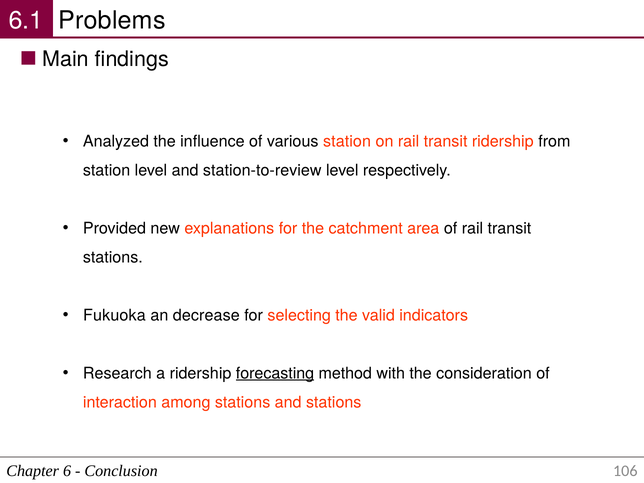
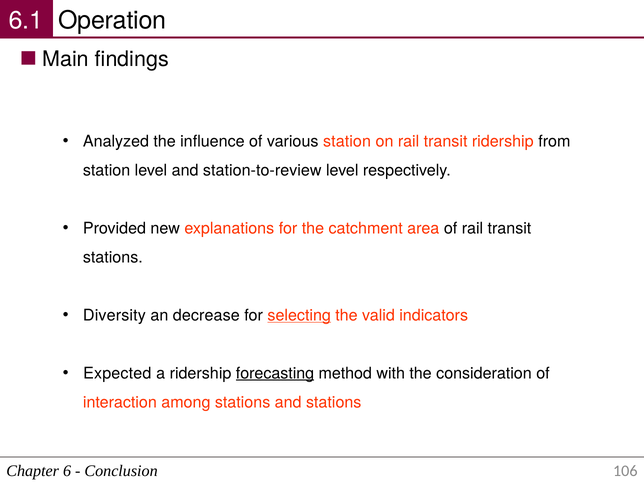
Problems: Problems -> Operation
Fukuoka: Fukuoka -> Diversity
selecting underline: none -> present
Research: Research -> Expected
